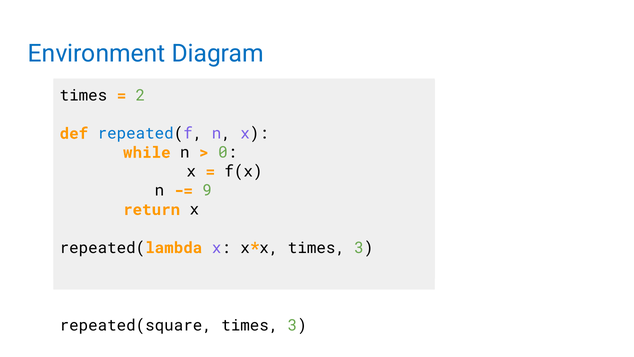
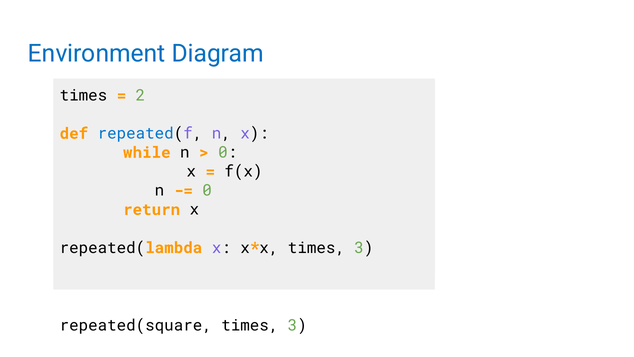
9 at (207, 190): 9 -> 0
